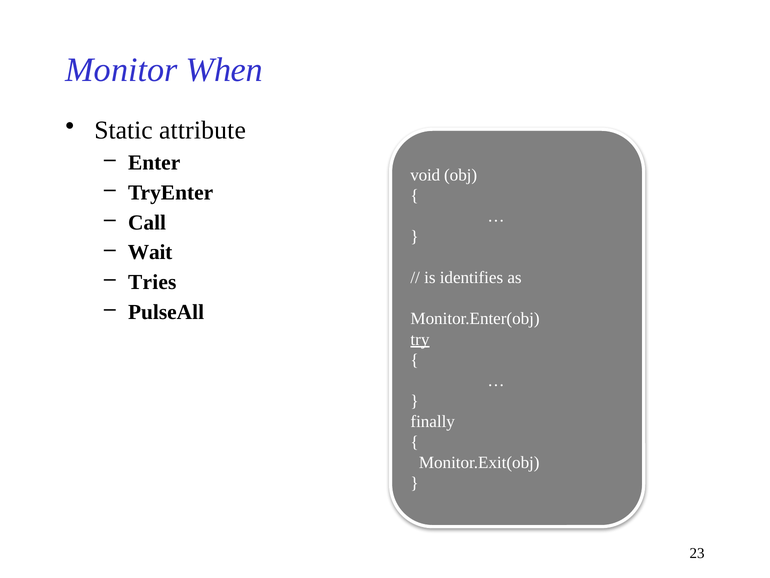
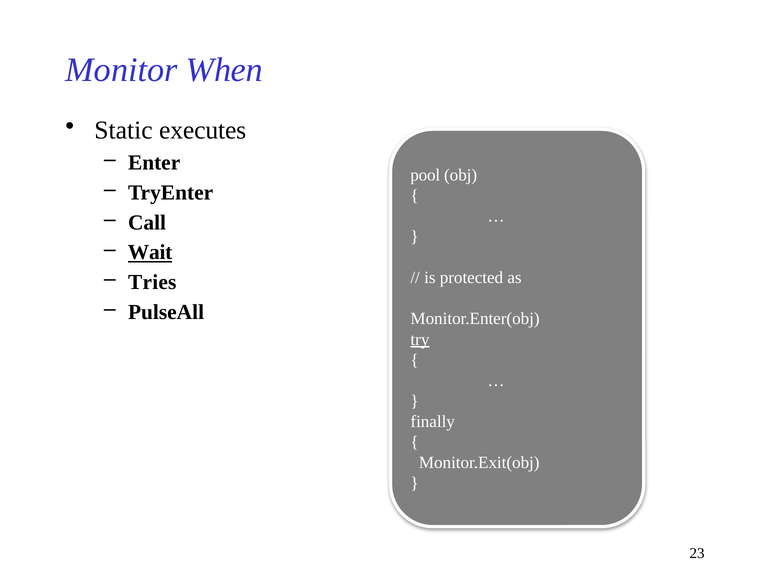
attribute: attribute -> executes
void: void -> pool
Wait underline: none -> present
identifies: identifies -> protected
